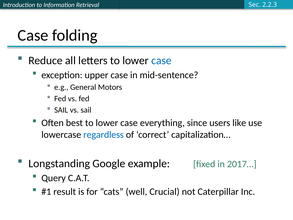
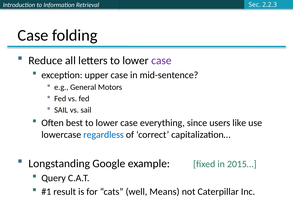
case at (161, 60) colour: blue -> purple
2017…: 2017… -> 2015…
Crucial: Crucial -> Means
